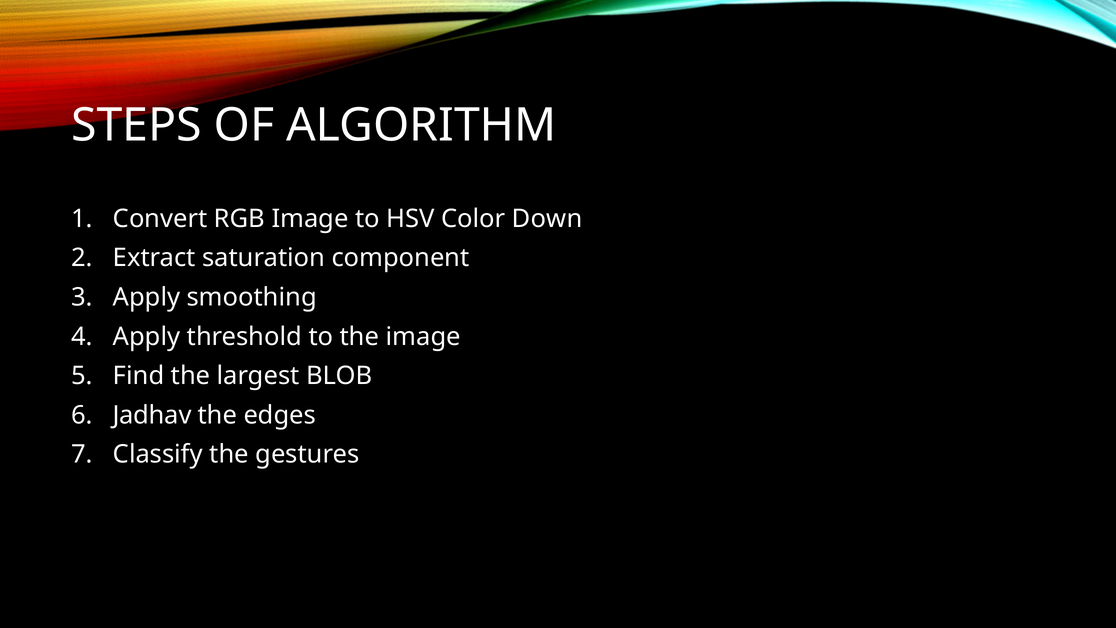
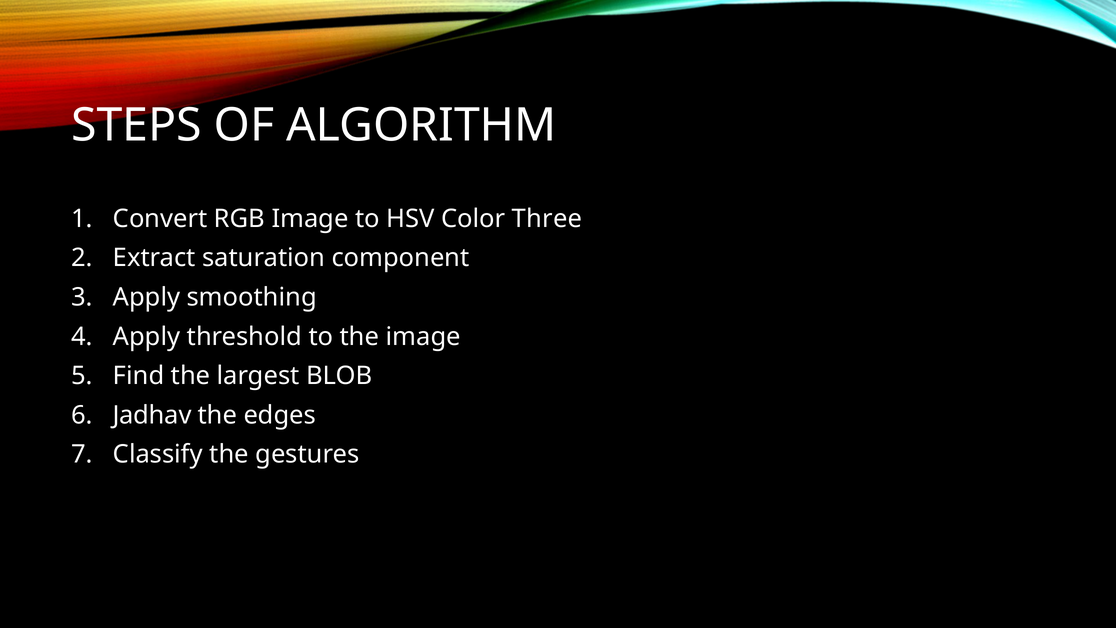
Down: Down -> Three
